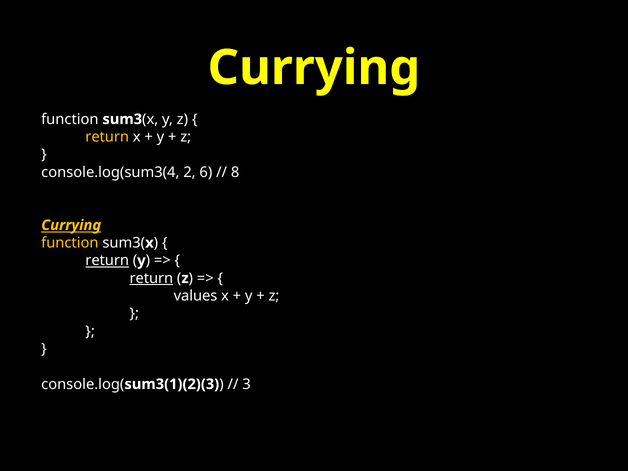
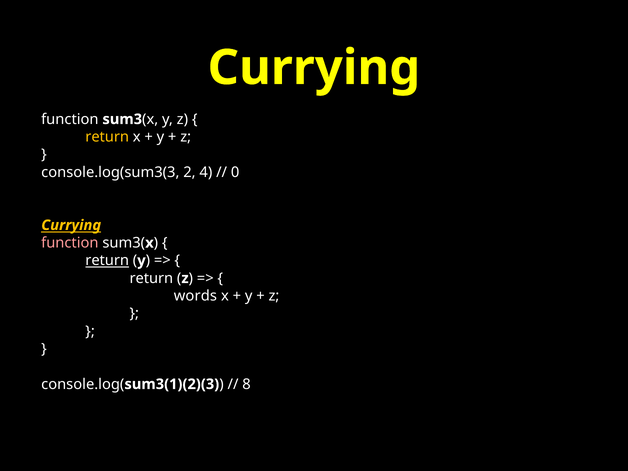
console.log(sum3(4: console.log(sum3(4 -> console.log(sum3(3
6: 6 -> 4
8: 8 -> 0
function at (70, 243) colour: yellow -> pink
return at (151, 278) underline: present -> none
values: values -> words
3: 3 -> 8
